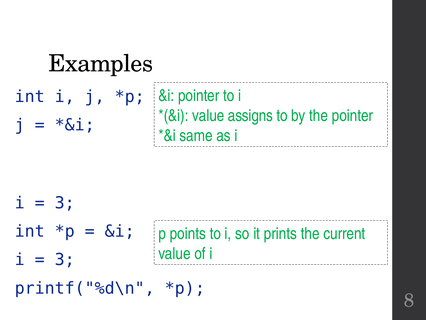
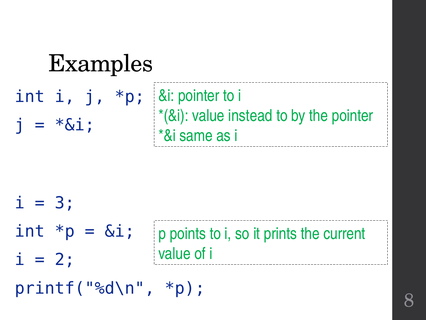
assigns: assigns -> instead
3 at (65, 259): 3 -> 2
